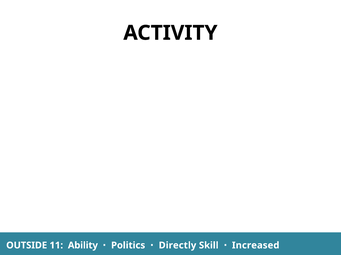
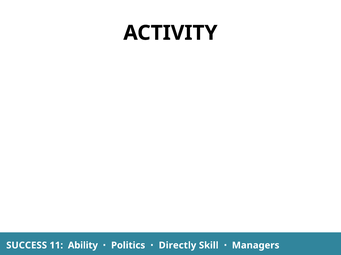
OUTSIDE: OUTSIDE -> SUCCESS
Increased: Increased -> Managers
